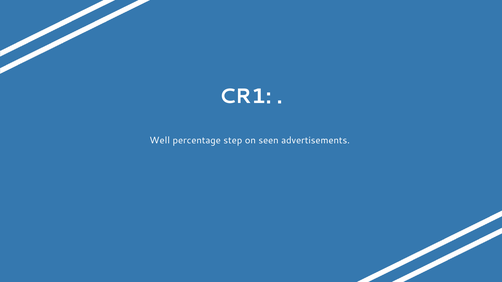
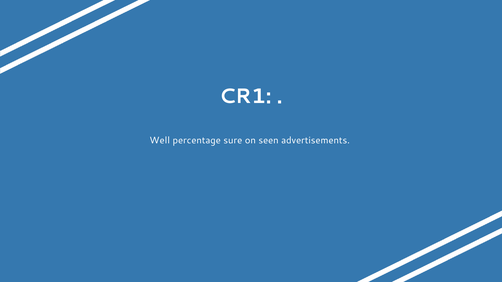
step: step -> sure
